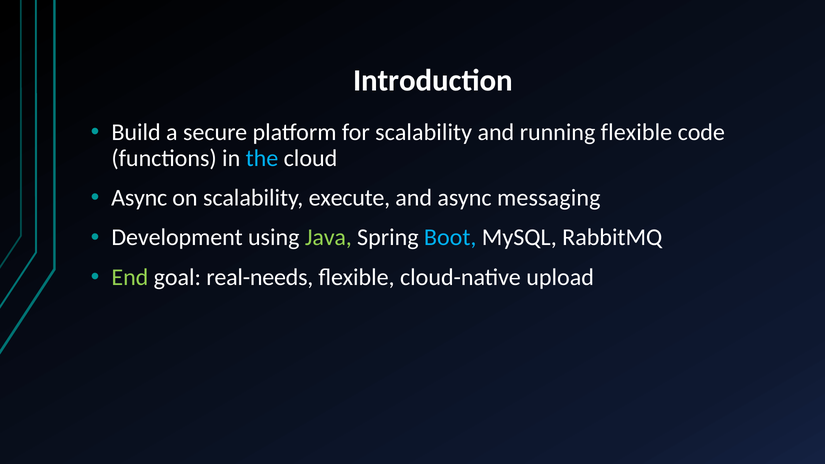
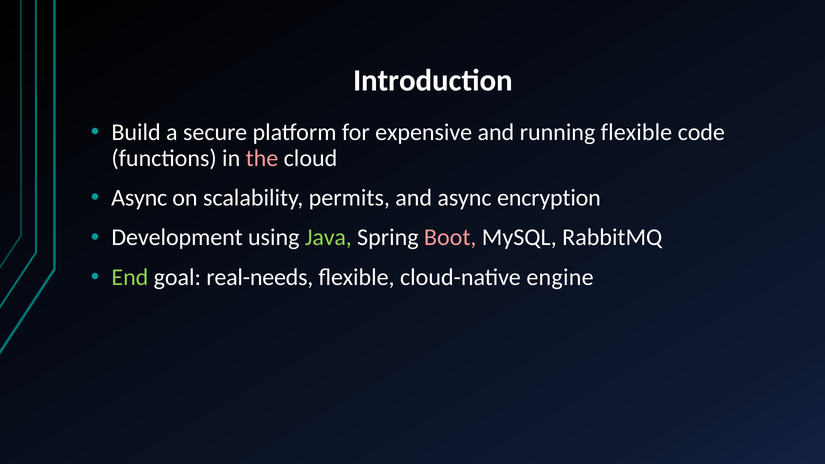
for scalability: scalability -> expensive
the colour: light blue -> pink
execute: execute -> permits
messaging: messaging -> encryption
Boot colour: light blue -> pink
upload: upload -> engine
